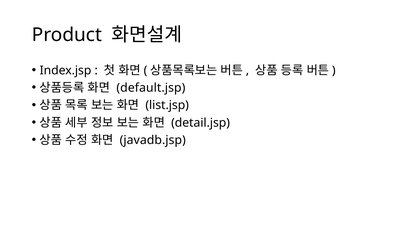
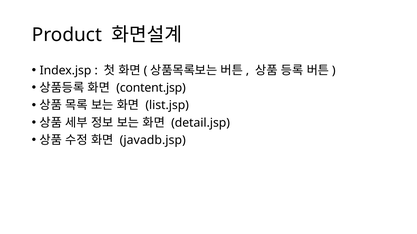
default.jsp: default.jsp -> content.jsp
